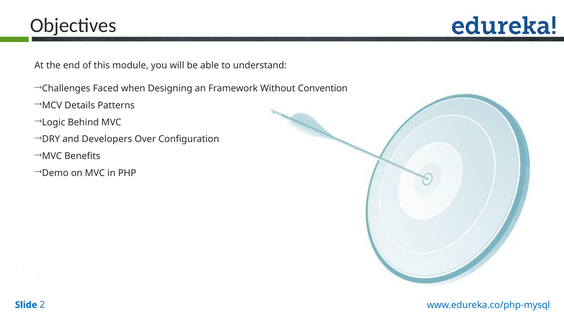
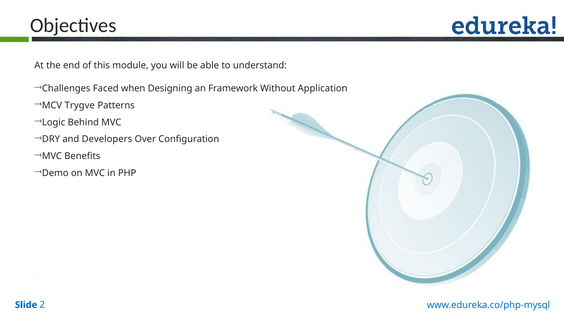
Convention: Convention -> Application
Details: Details -> Trygve
